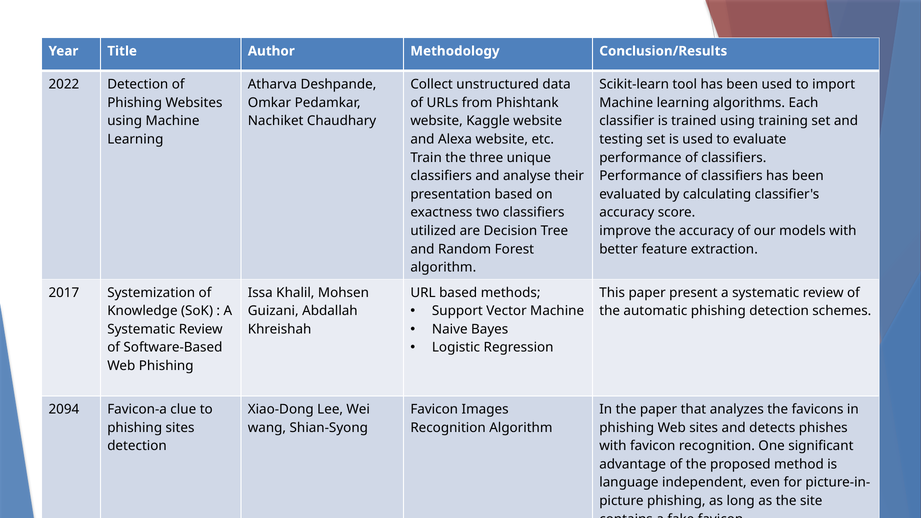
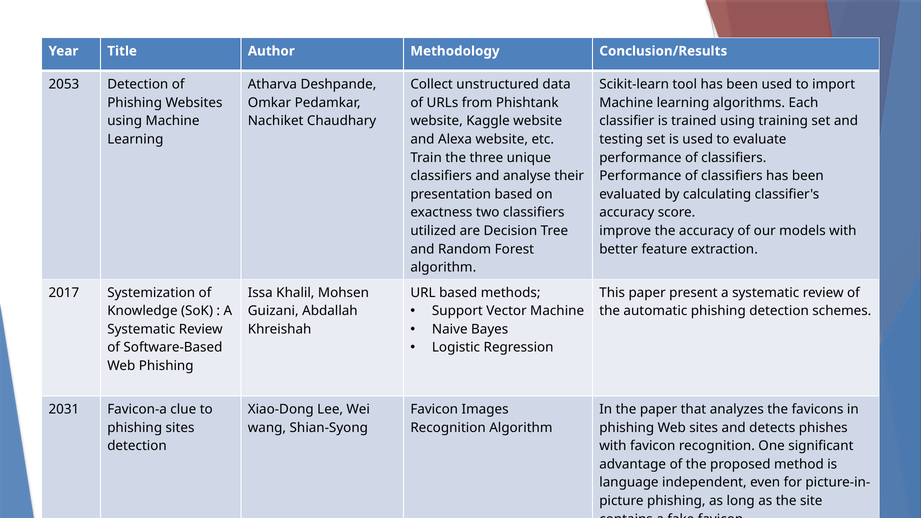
2022: 2022 -> 2053
2094: 2094 -> 2031
